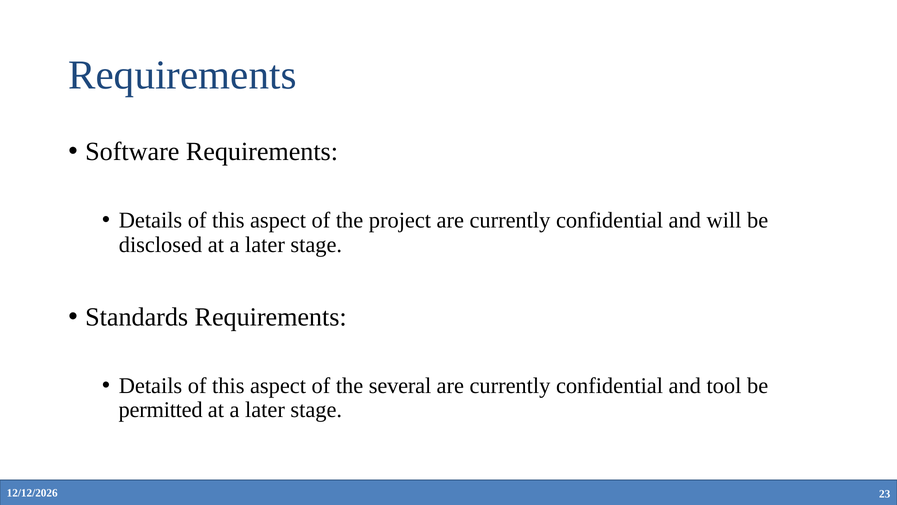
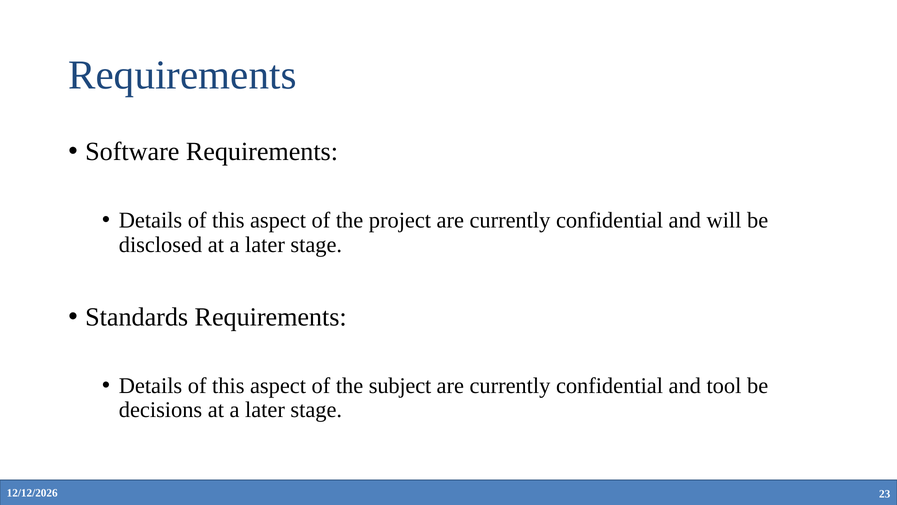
several: several -> subject
permitted: permitted -> decisions
